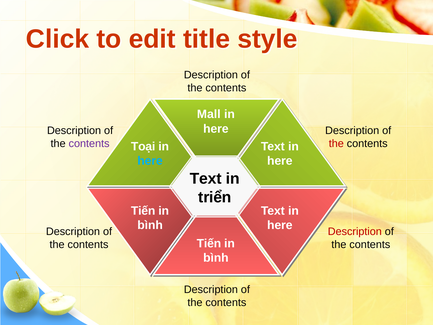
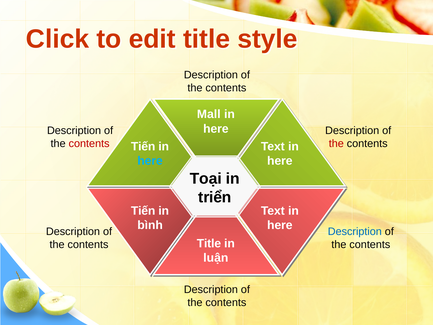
contents at (89, 143) colour: purple -> red
Toại at (143, 146): Toại -> Tiến
Text at (206, 178): Text -> Toại
Description at (355, 232) colour: red -> blue
Tiến at (209, 243): Tiến -> Title
bình at (216, 258): bình -> luận
